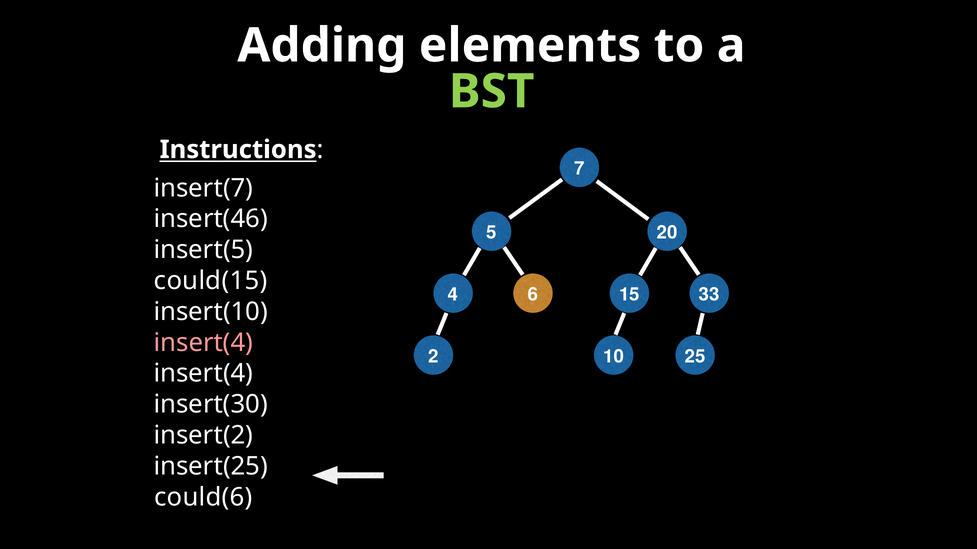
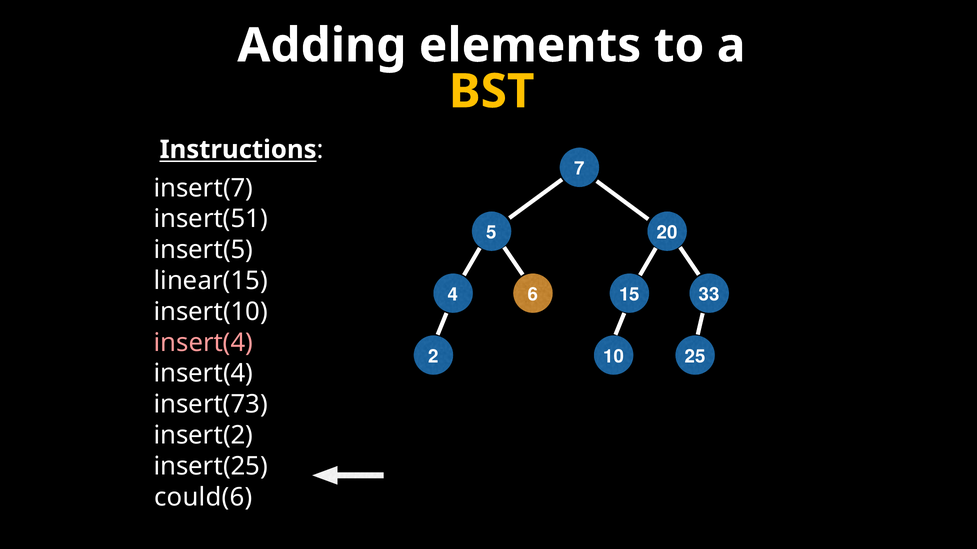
BST colour: light green -> yellow
insert(46: insert(46 -> insert(51
could(15: could(15 -> linear(15
insert(30: insert(30 -> insert(73
